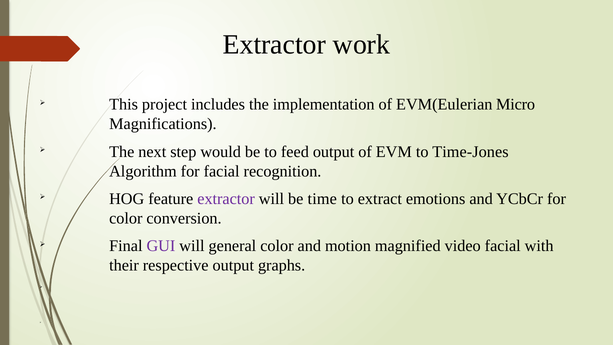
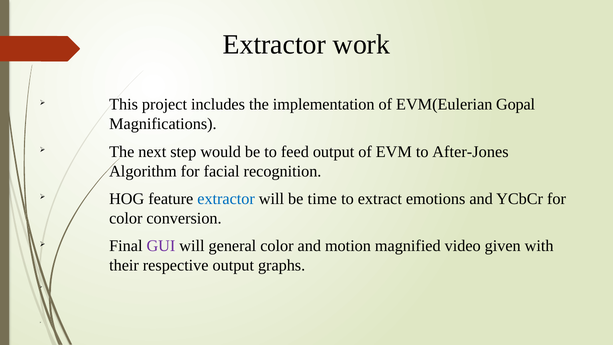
Micro: Micro -> Gopal
Time-Jones: Time-Jones -> After-Jones
extractor at (226, 199) colour: purple -> blue
video facial: facial -> given
